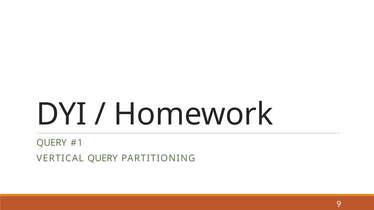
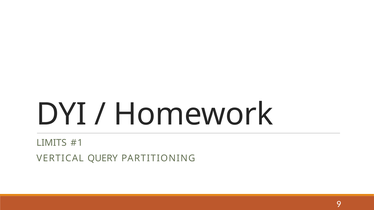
QUERY at (52, 143): QUERY -> LIMITS
